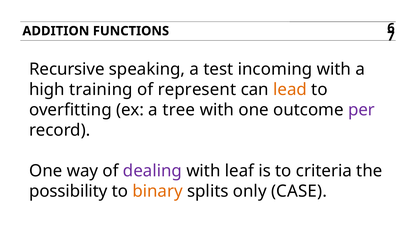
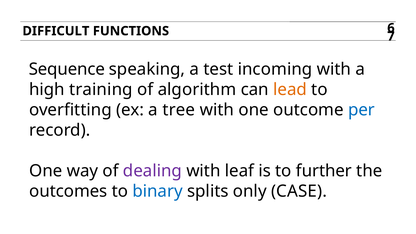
ADDITION: ADDITION -> DIFFICULT
Recursive: Recursive -> Sequence
represent: represent -> algorithm
per colour: purple -> blue
criteria: criteria -> further
possibility: possibility -> outcomes
binary colour: orange -> blue
